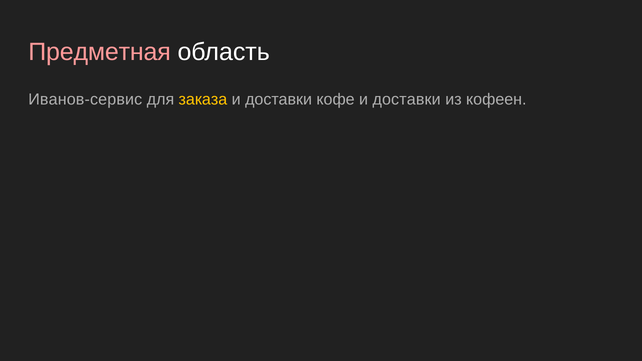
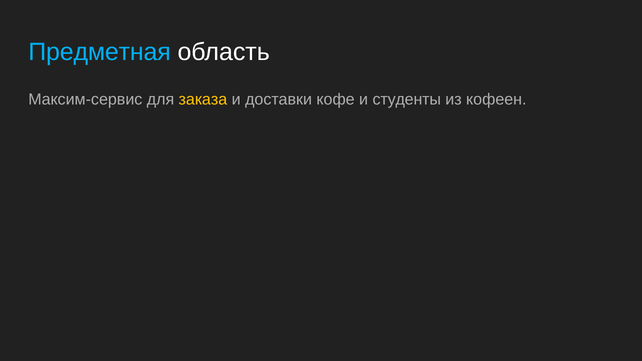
Предметная colour: pink -> light blue
Иванов-сервис: Иванов-сервис -> Максим-сервис
кофе и доставки: доставки -> студенты
